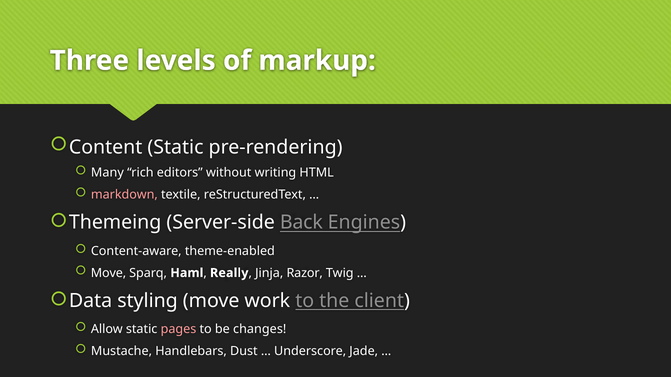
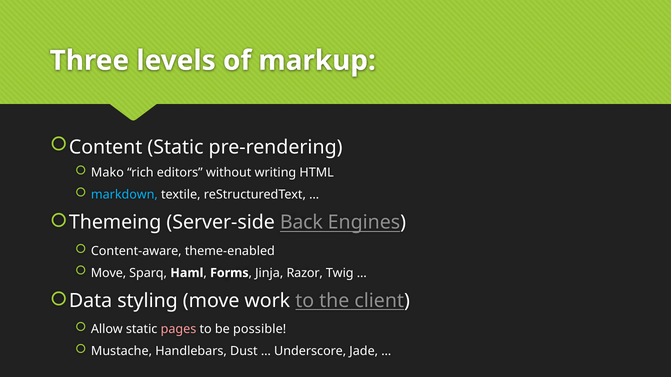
Many: Many -> Mako
markdown colour: pink -> light blue
Really: Really -> Forms
changes: changes -> possible
